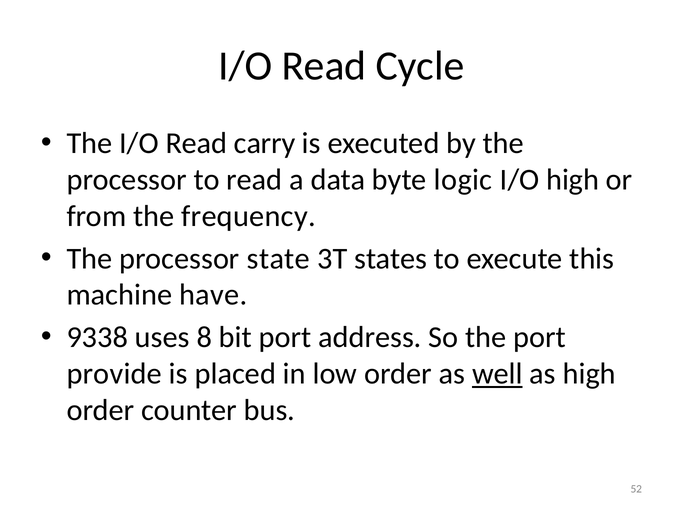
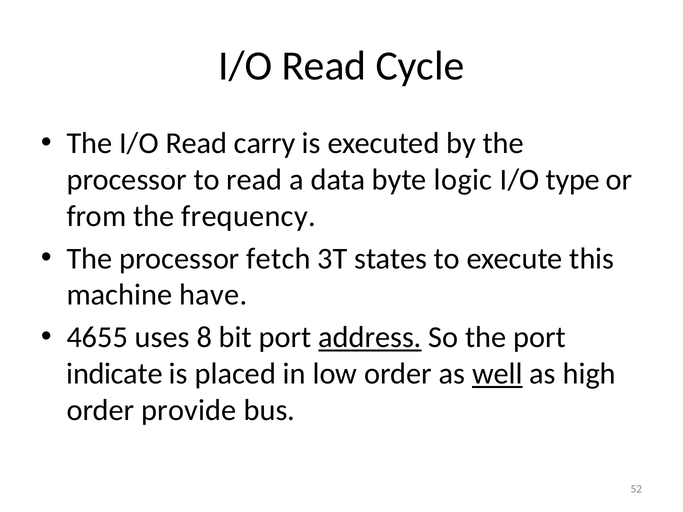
I/O high: high -> type
state: state -> fetch
9338: 9338 -> 4655
address underline: none -> present
provide: provide -> indicate
counter: counter -> provide
